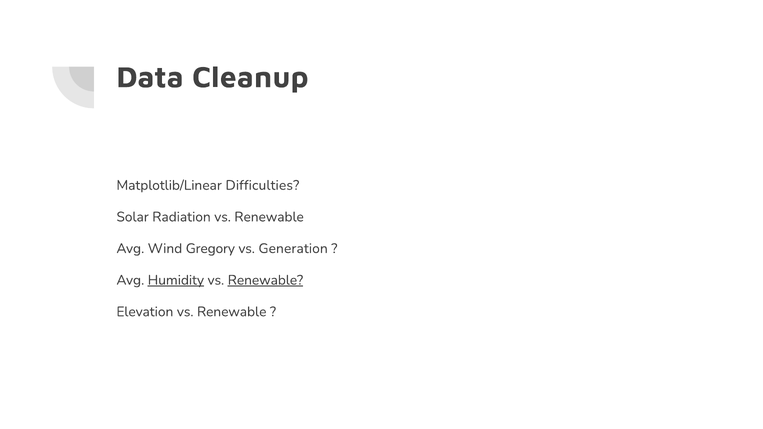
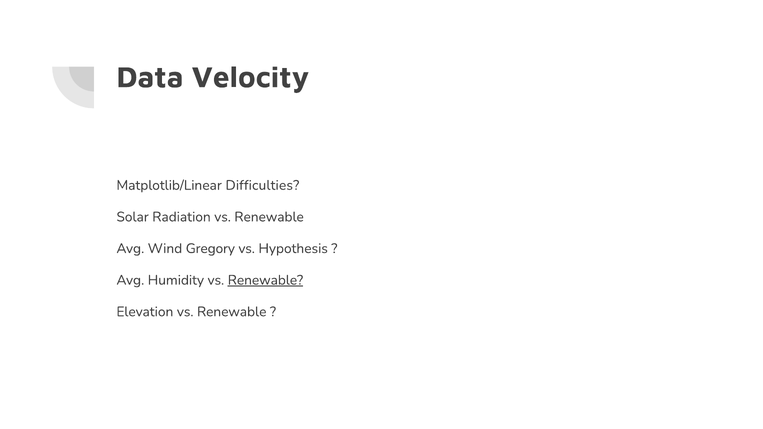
Cleanup: Cleanup -> Velocity
Generation: Generation -> Hypothesis
Humidity underline: present -> none
